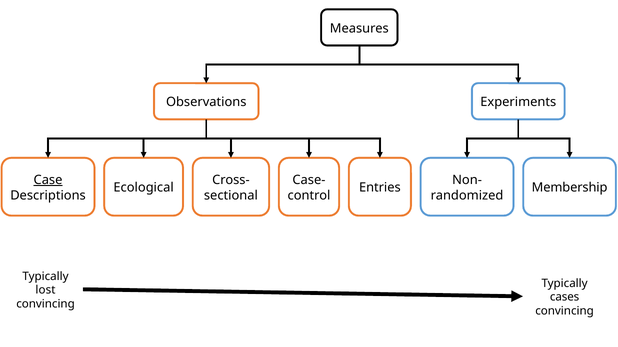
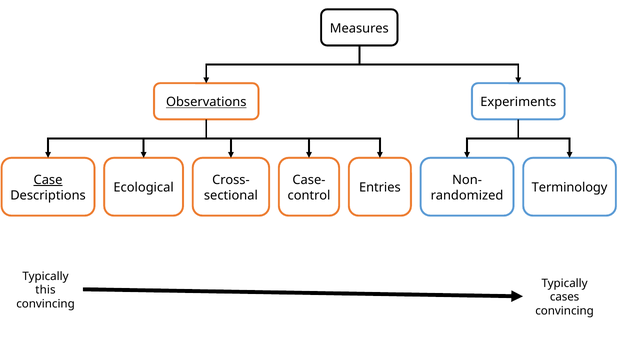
Observations underline: none -> present
Membership: Membership -> Terminology
lost: lost -> this
